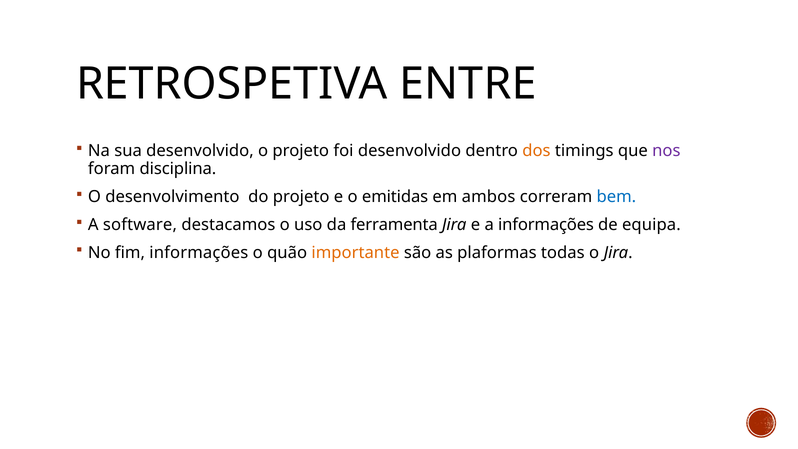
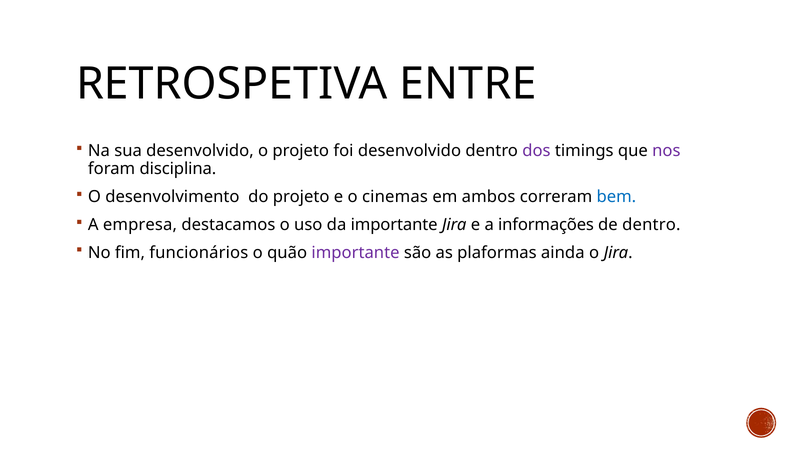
dos colour: orange -> purple
emitidas: emitidas -> cinemas
software: software -> empresa
da ferramenta: ferramenta -> importante
de equipa: equipa -> dentro
fim informações: informações -> funcionários
importante at (355, 252) colour: orange -> purple
todas: todas -> ainda
